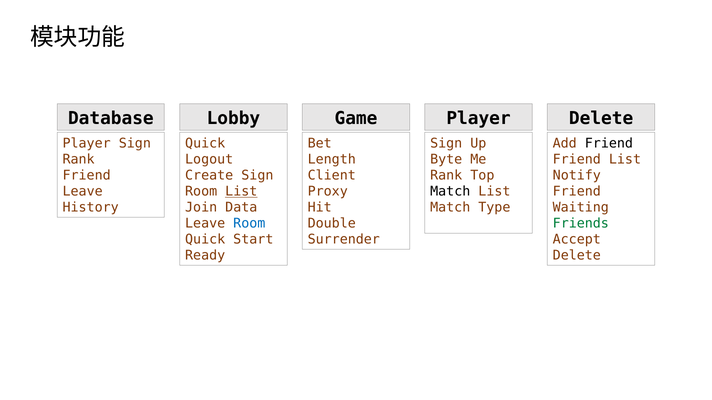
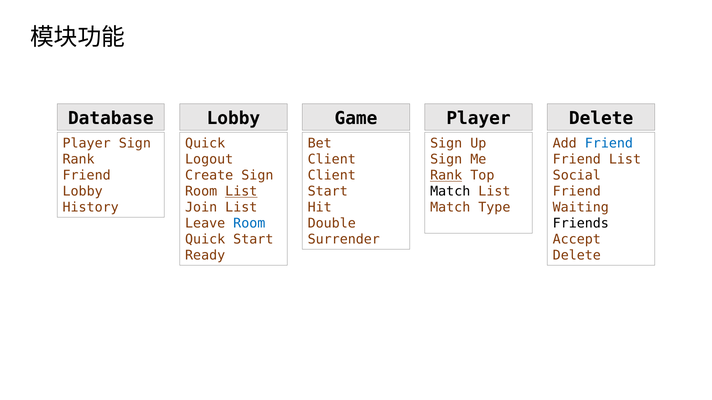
Friend at (609, 144) colour: black -> blue
Length at (332, 160): Length -> Client
Byte at (446, 160): Byte -> Sign
Rank at (446, 176) underline: none -> present
Notify: Notify -> Social
Leave at (83, 192): Leave -> Lobby
Proxy at (328, 192): Proxy -> Start
Join Data: Data -> List
Friends colour: green -> black
